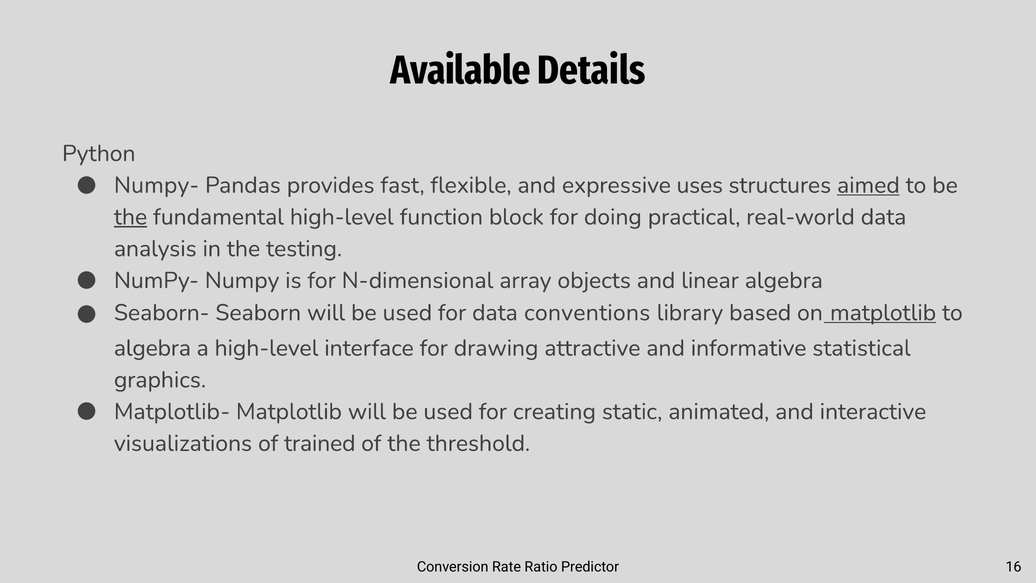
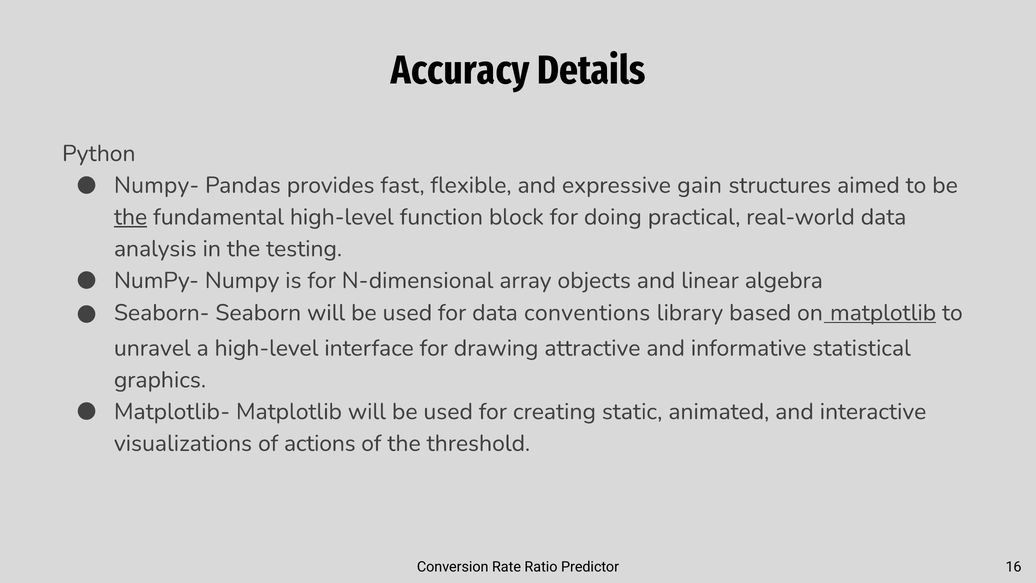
Available: Available -> Accuracy
uses: uses -> gain
aimed underline: present -> none
algebra at (152, 348): algebra -> unravel
trained: trained -> actions
